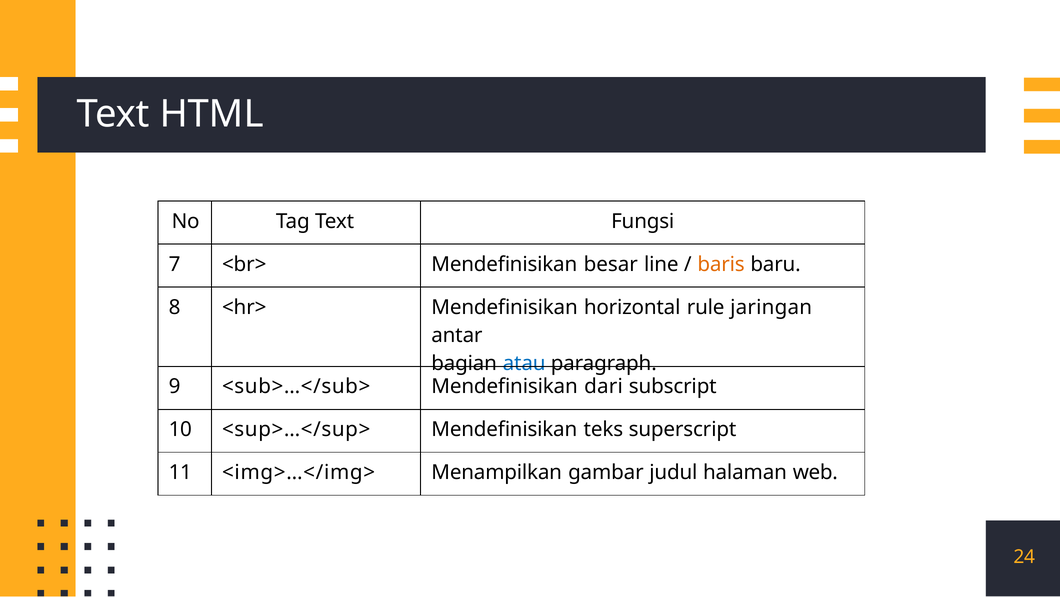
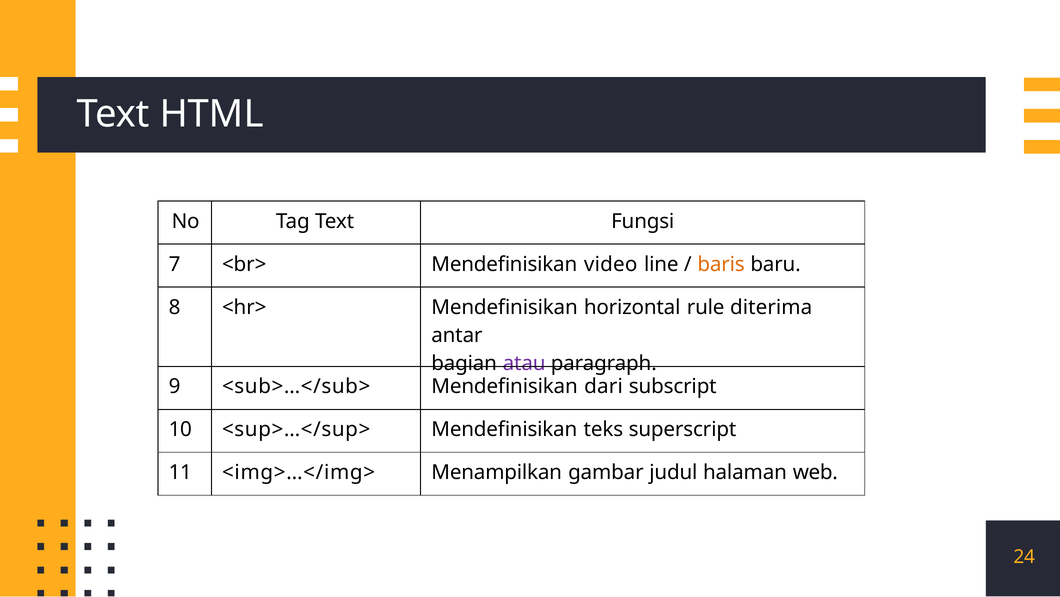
besar: besar -> video
jaringan: jaringan -> diterima
atau colour: blue -> purple
